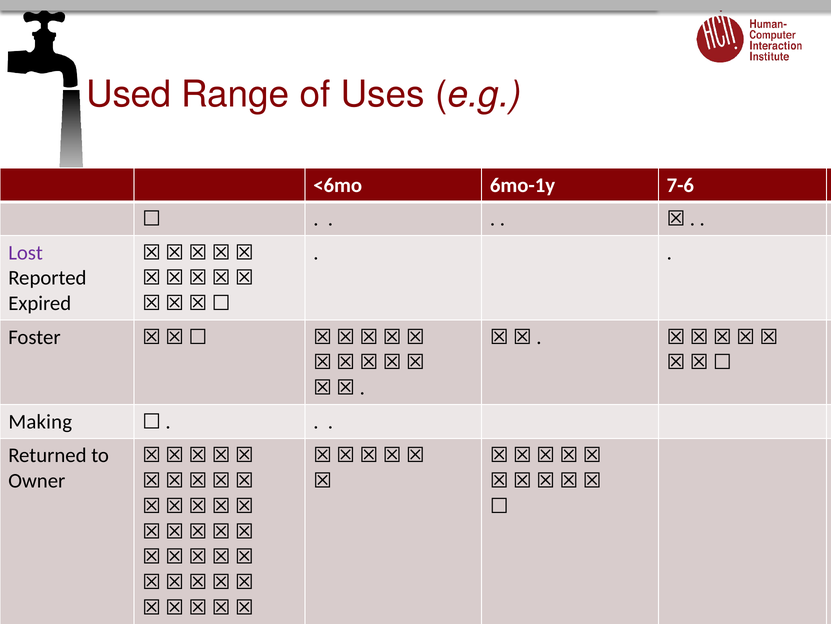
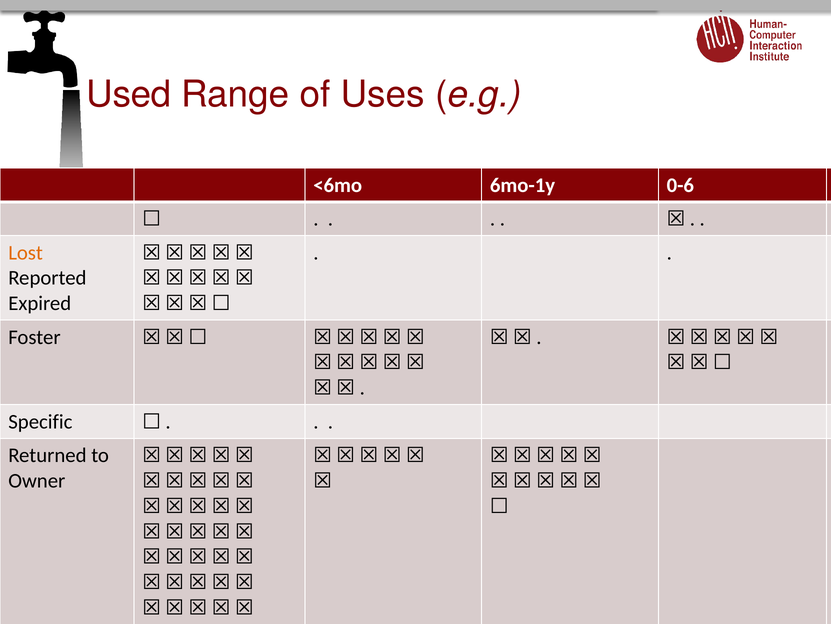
7-6: 7-6 -> 0-6
Lost colour: purple -> orange
Making: Making -> Specific
